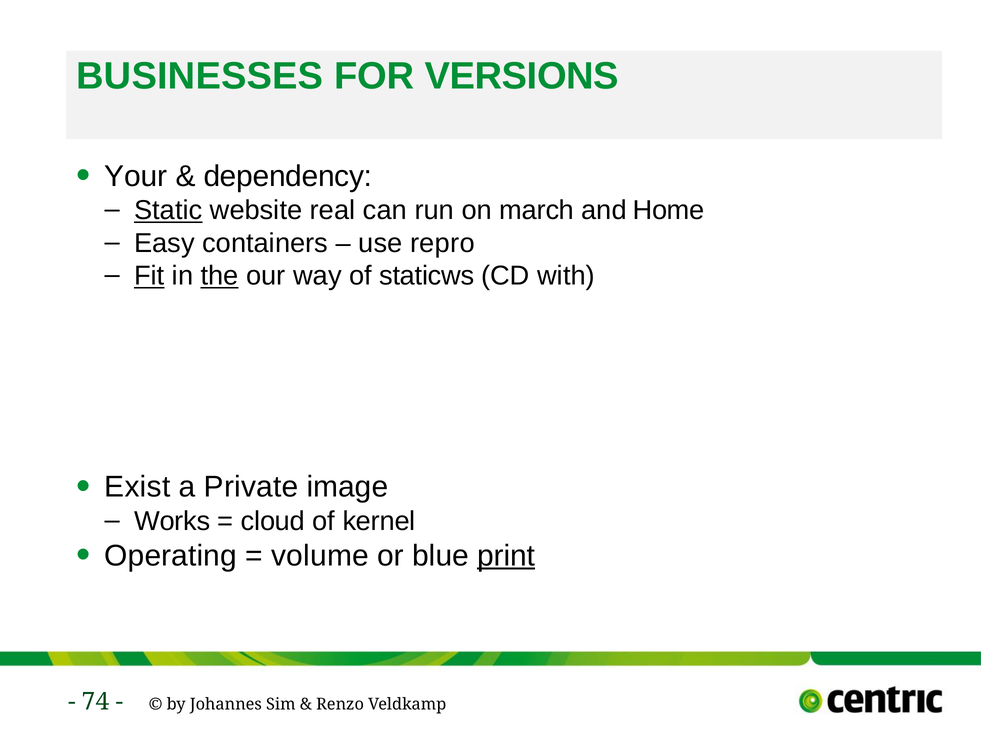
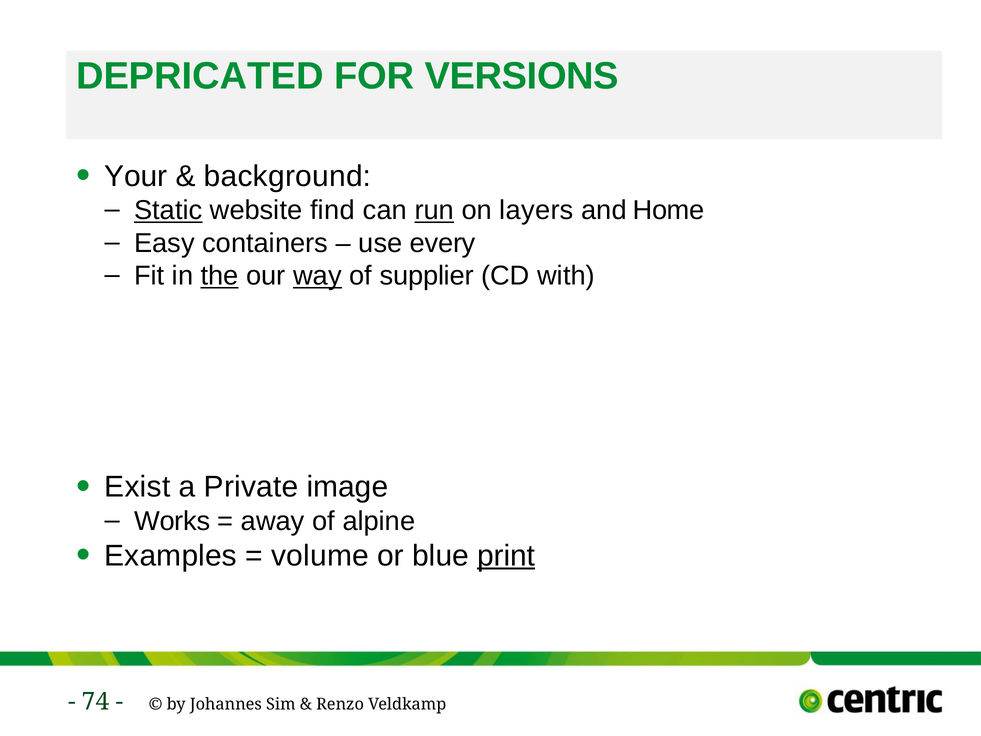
BUSINESSES: BUSINESSES -> DEPRICATED
dependency: dependency -> background
real: real -> find
run underline: none -> present
march: march -> layers
repro: repro -> every
Fit underline: present -> none
way underline: none -> present
staticws: staticws -> supplier
cloud: cloud -> away
kernel: kernel -> alpine
Operating: Operating -> Examples
